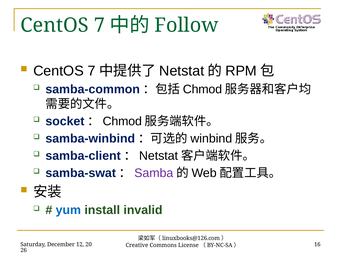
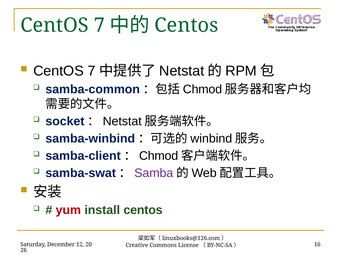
Follow at (186, 25): Follow -> Centos
Chmod at (122, 121): Chmod -> Netstat
Netstat at (159, 156): Netstat -> Chmod
yum colour: blue -> red
install invalid: invalid -> centos
